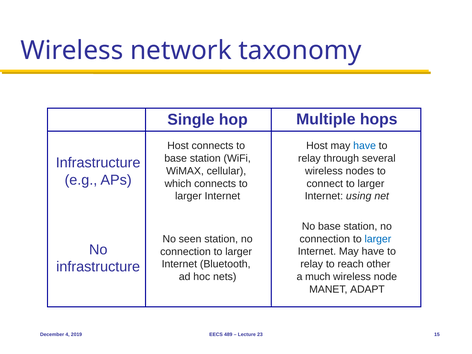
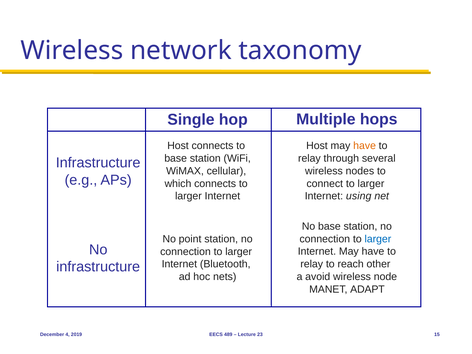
have at (365, 146) colour: blue -> orange
seen: seen -> point
much: much -> avoid
